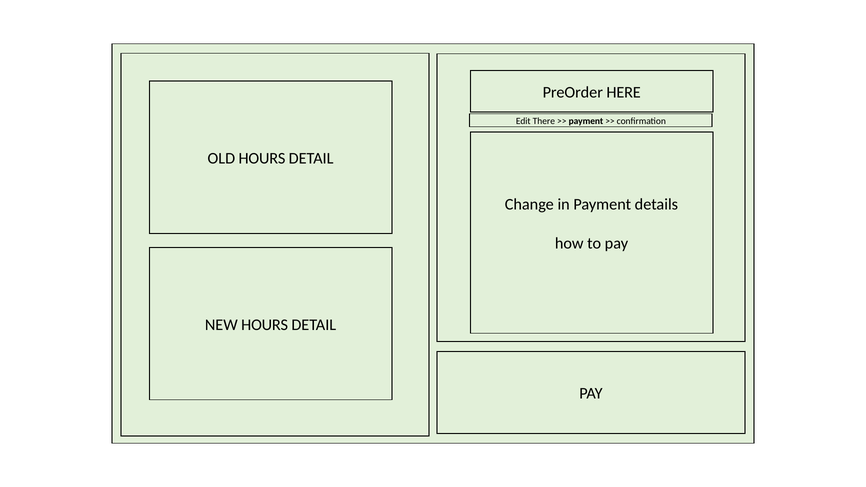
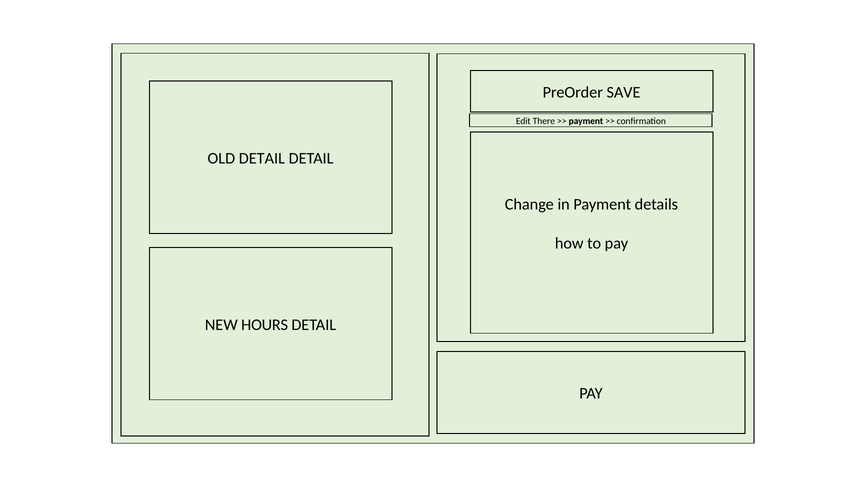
HERE: HERE -> SAVE
OLD HOURS: HOURS -> DETAIL
